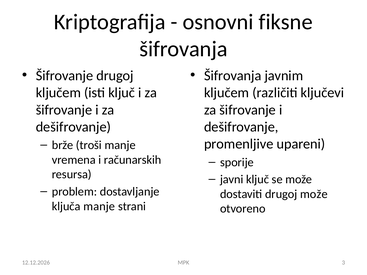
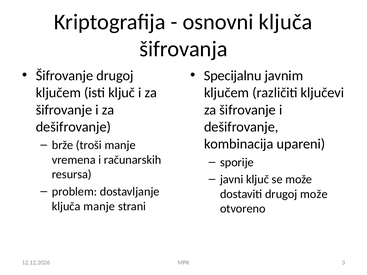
osnovni fiksne: fiksne -> ključa
Šifrovanja at (233, 76): Šifrovanja -> Specijalnu
promenljive: promenljive -> kombinacija
